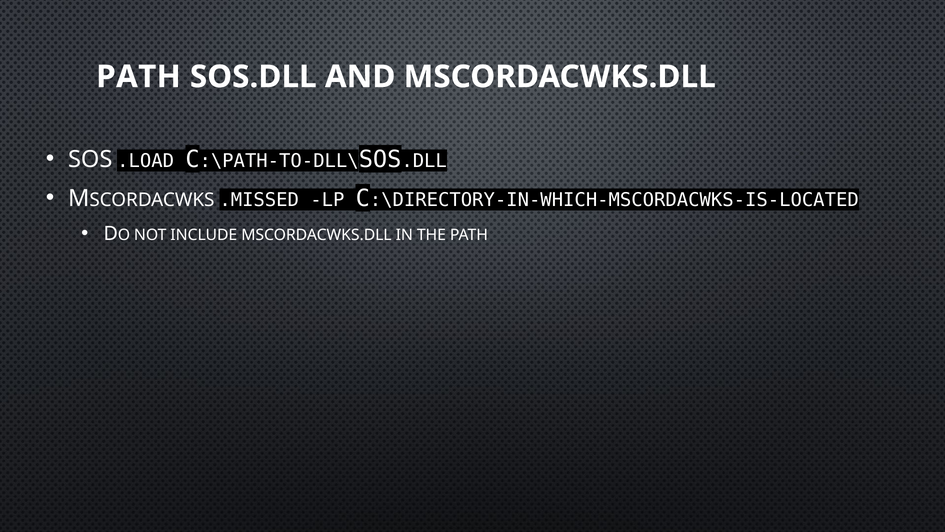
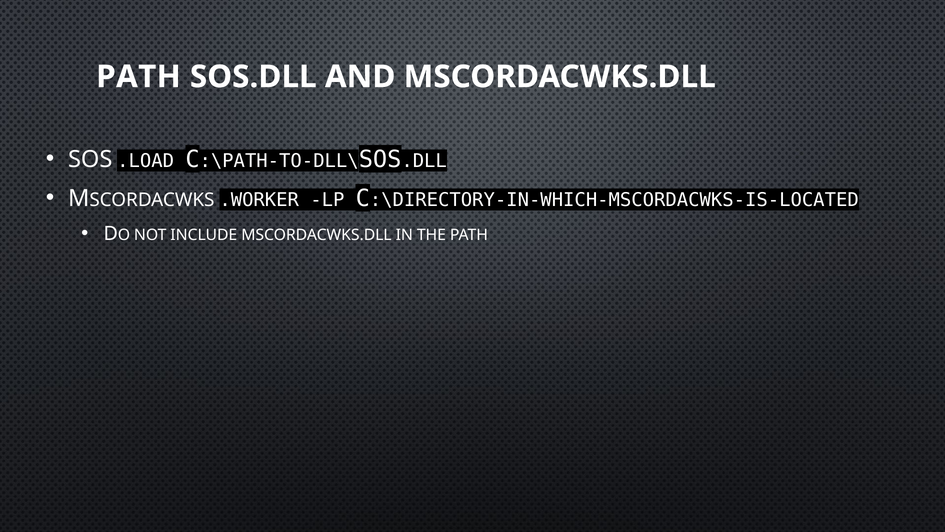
.MISSED: .MISSED -> .WORKER
